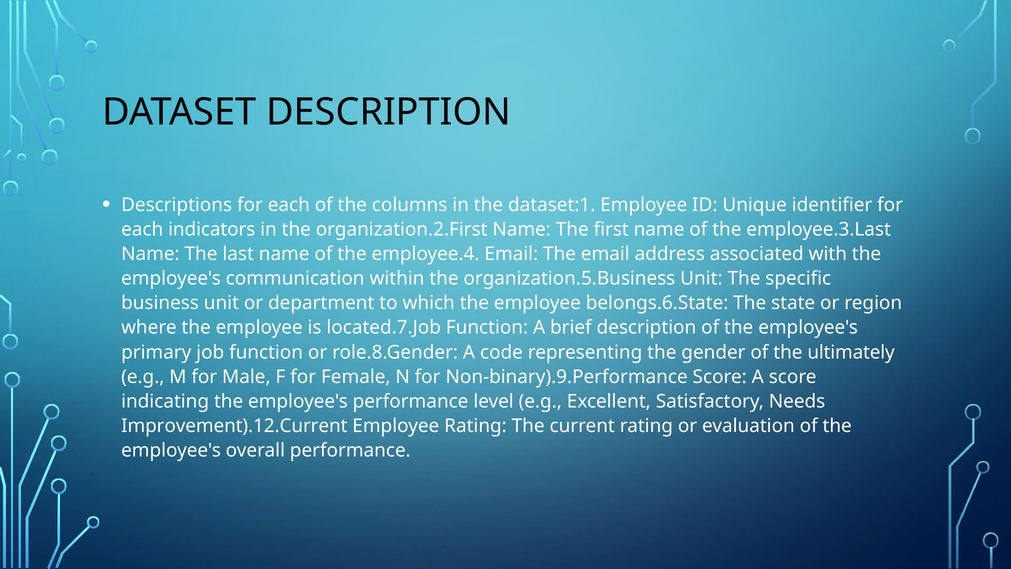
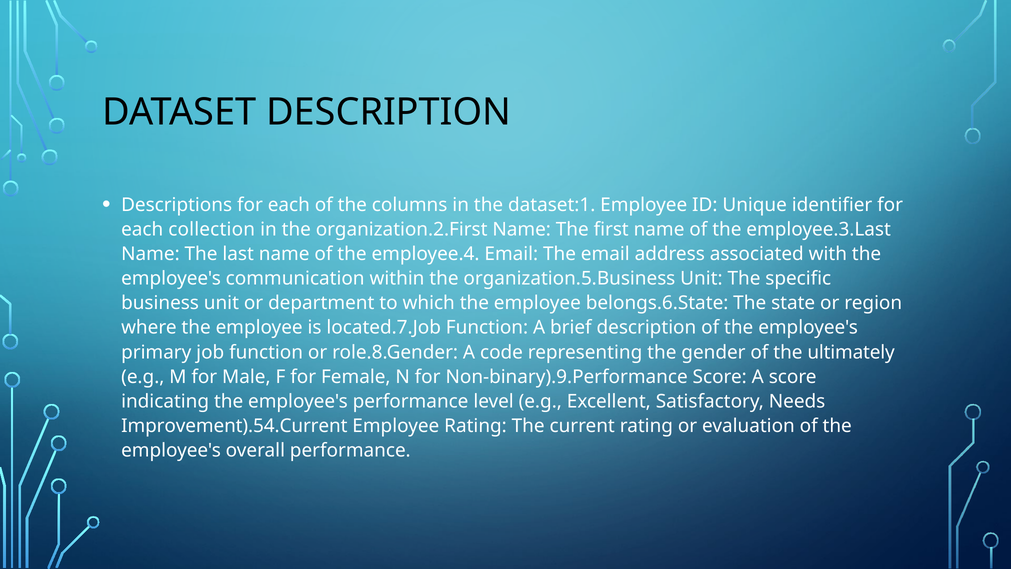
indicators: indicators -> collection
Improvement).12.Current: Improvement).12.Current -> Improvement).54.Current
